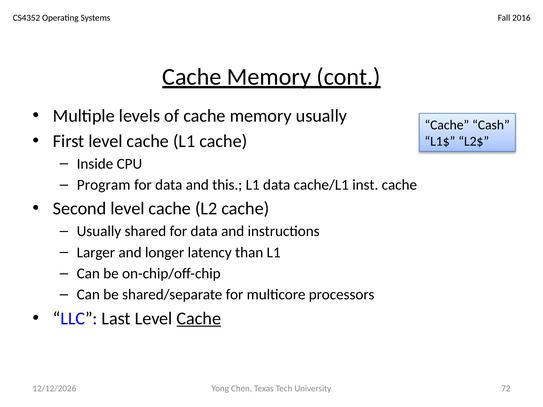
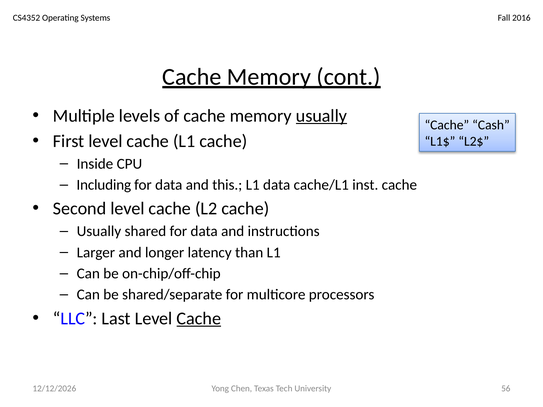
usually at (321, 116) underline: none -> present
Program: Program -> Including
72: 72 -> 56
